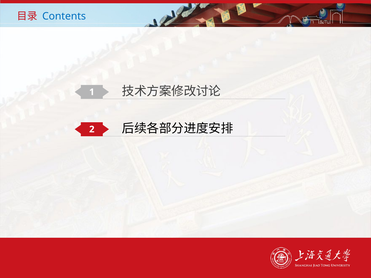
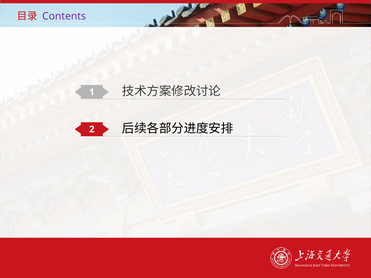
Contents colour: blue -> purple
